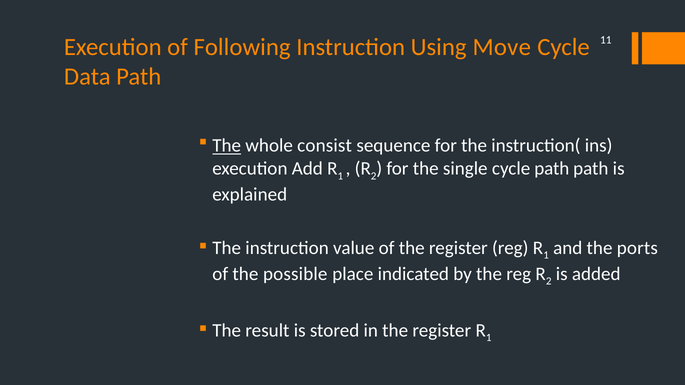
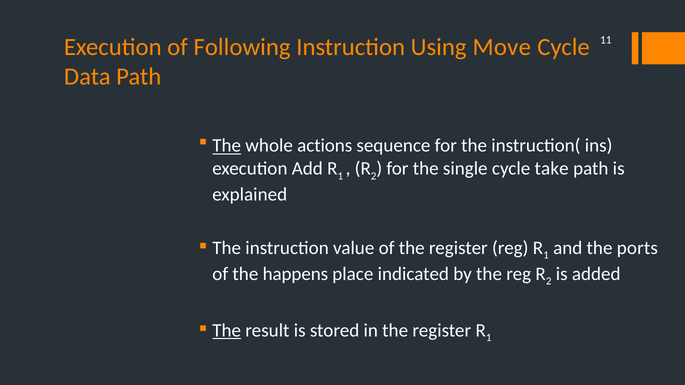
consist: consist -> actions
cycle path: path -> take
possible: possible -> happens
The at (227, 331) underline: none -> present
